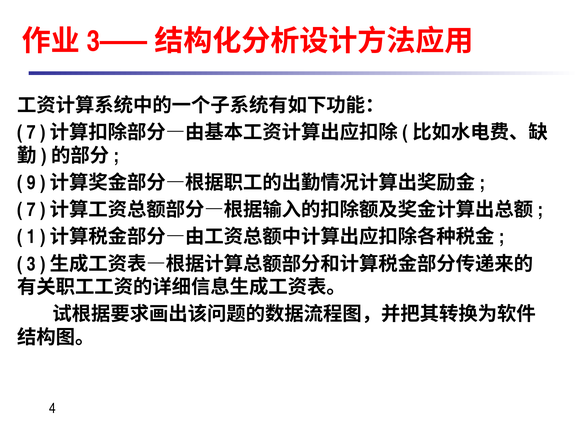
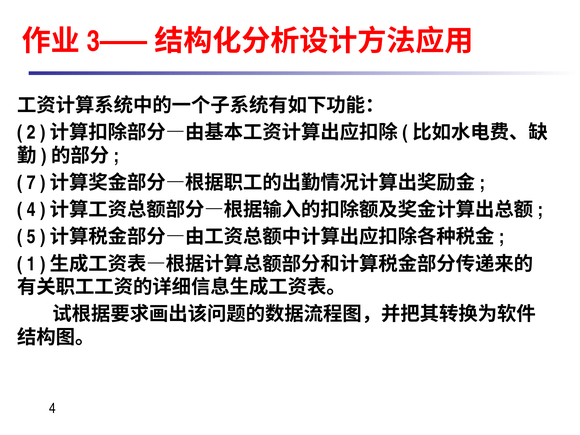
7 at (31, 133): 7 -> 2
9: 9 -> 7
7 at (31, 210): 7 -> 4
1: 1 -> 5
3: 3 -> 1
